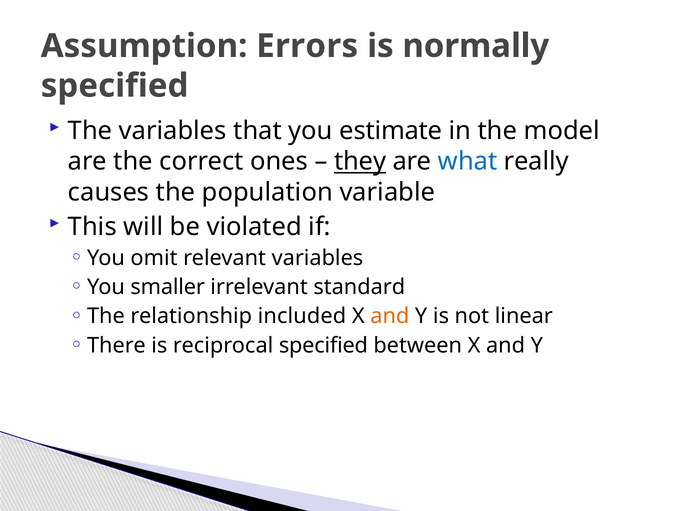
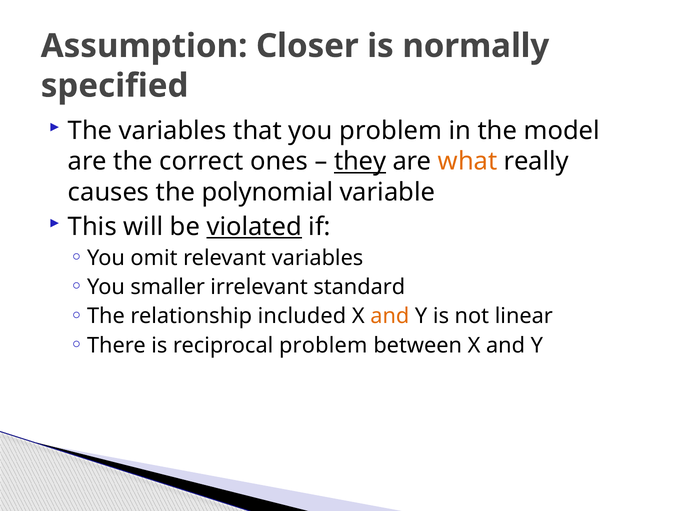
Errors: Errors -> Closer
you estimate: estimate -> problem
what colour: blue -> orange
population: population -> polynomial
violated underline: none -> present
reciprocal specified: specified -> problem
